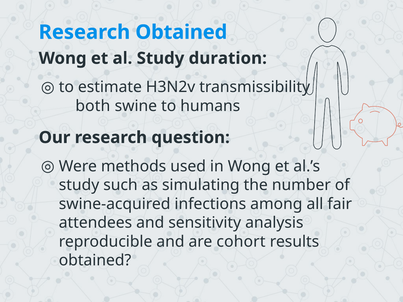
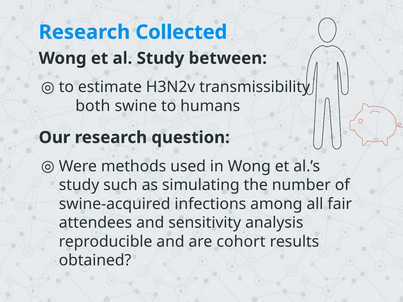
Research Obtained: Obtained -> Collected
duration: duration -> between
